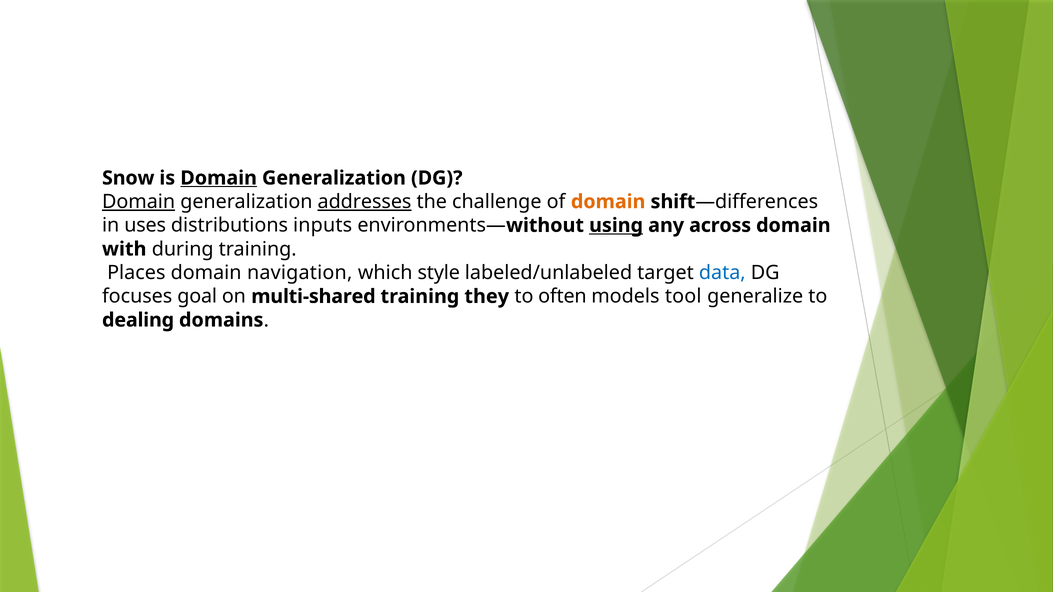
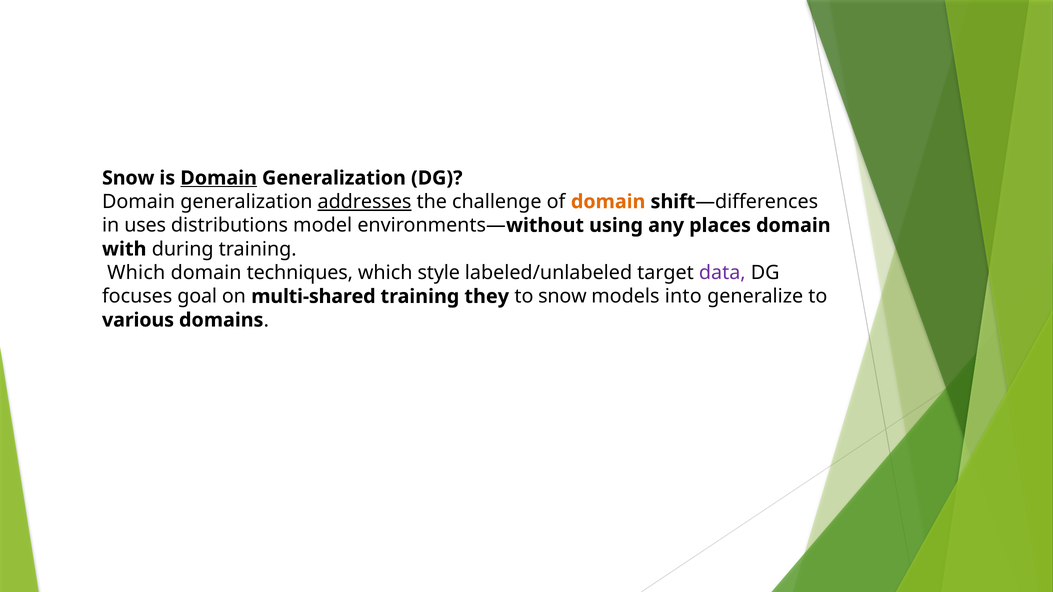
Domain at (139, 202) underline: present -> none
inputs: inputs -> model
using underline: present -> none
across: across -> places
Places at (136, 273): Places -> Which
navigation: navigation -> techniques
data colour: blue -> purple
to often: often -> snow
tool: tool -> into
dealing: dealing -> various
